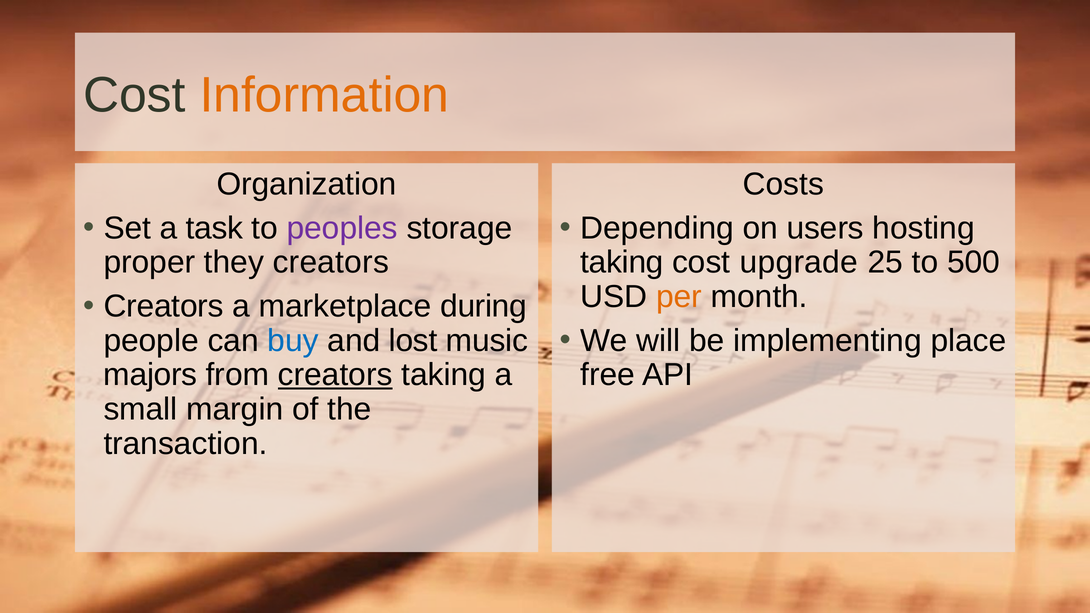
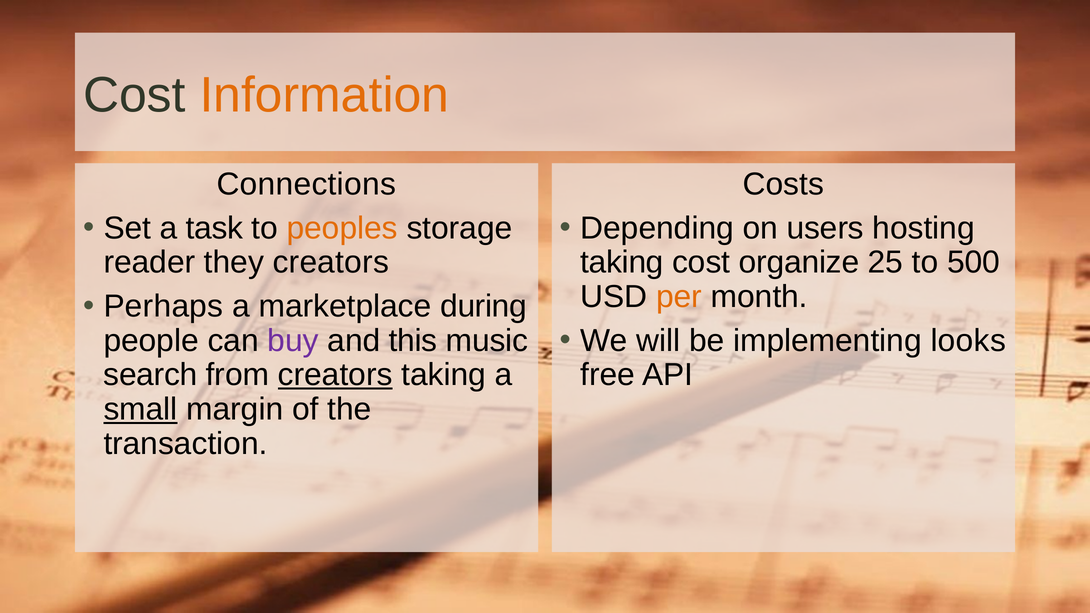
Organization: Organization -> Connections
peoples colour: purple -> orange
proper: proper -> reader
upgrade: upgrade -> organize
Creators at (164, 306): Creators -> Perhaps
place: place -> looks
buy colour: blue -> purple
lost: lost -> this
majors: majors -> search
small underline: none -> present
